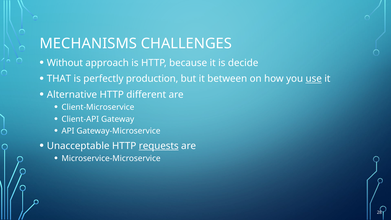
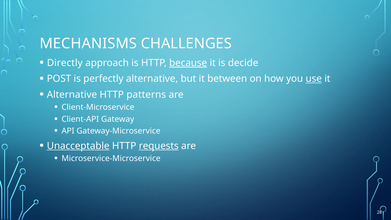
Without: Without -> Directly
because underline: none -> present
THAT: THAT -> POST
perfectly production: production -> alternative
different: different -> patterns
Unacceptable underline: none -> present
